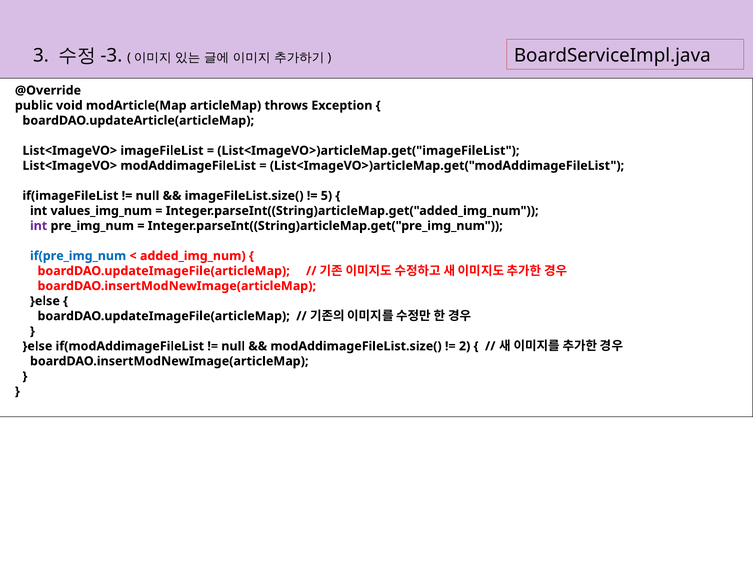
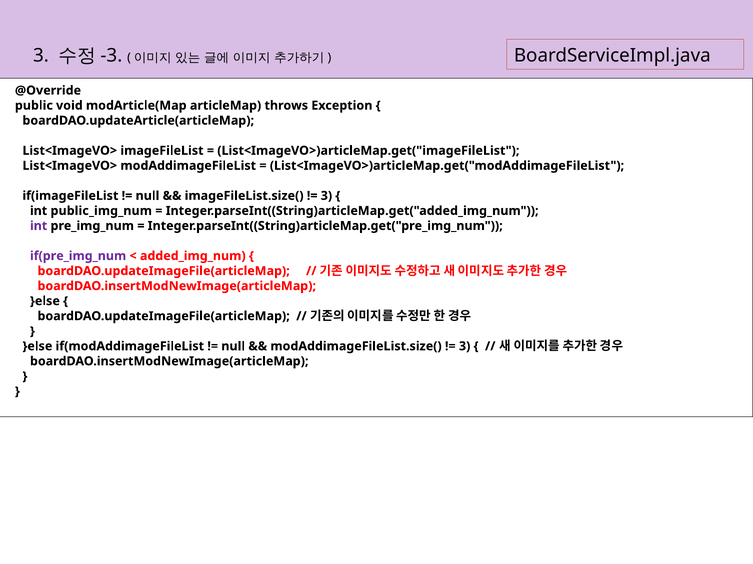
5 at (326, 196): 5 -> 3
values_img_num: values_img_num -> public_img_num
if(pre_img_num colour: blue -> purple
2 at (465, 347): 2 -> 3
